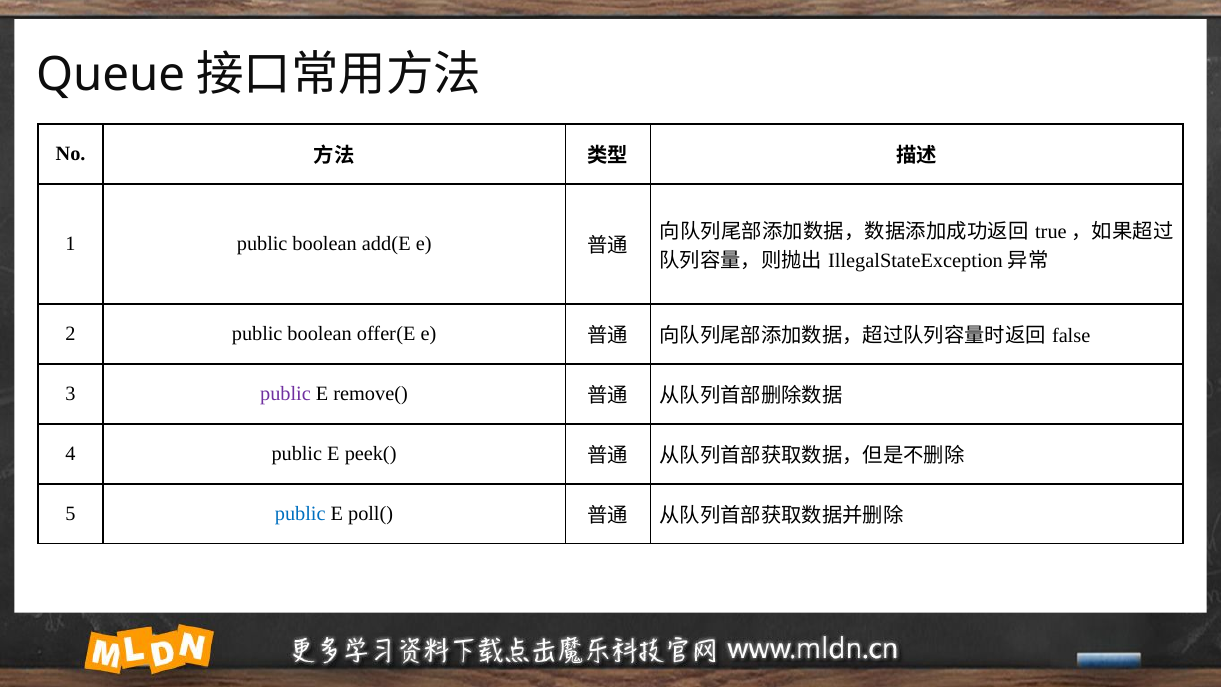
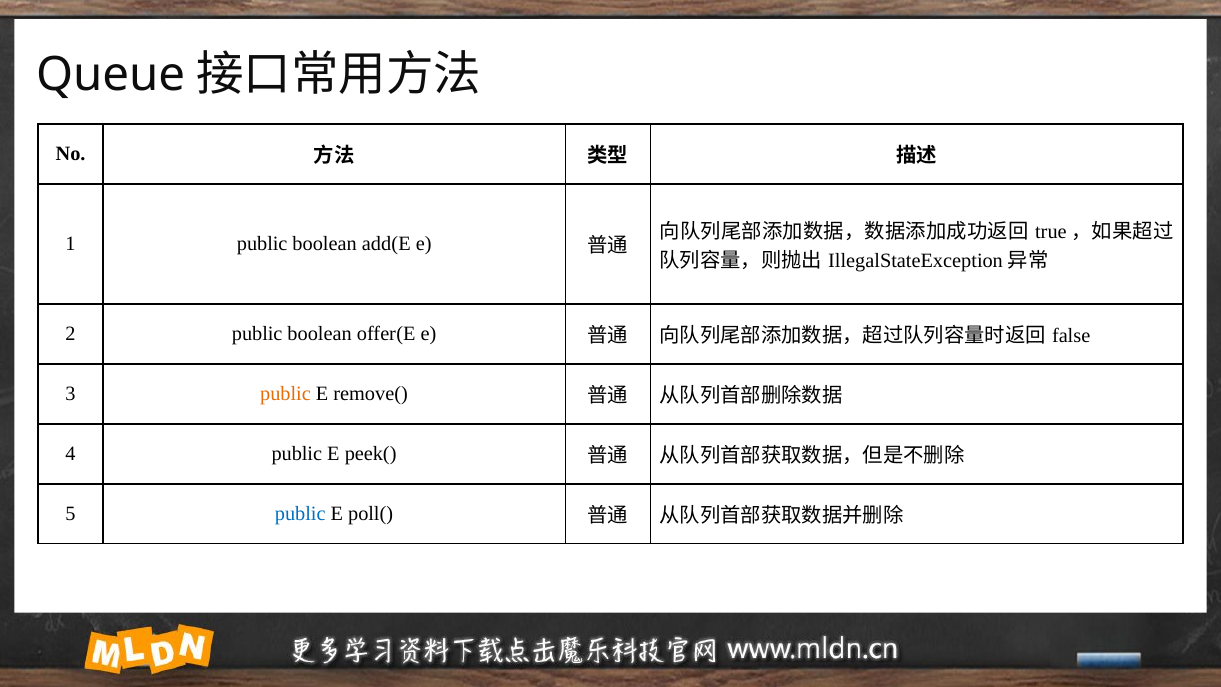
public at (286, 394) colour: purple -> orange
